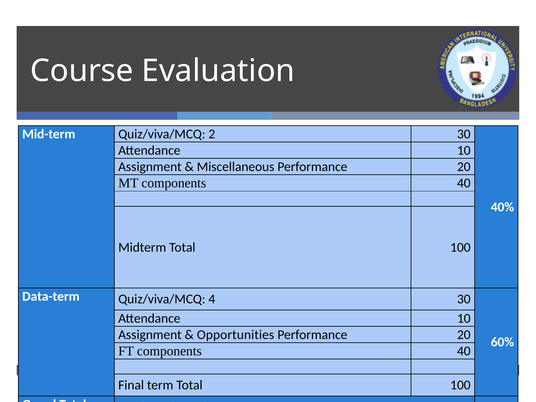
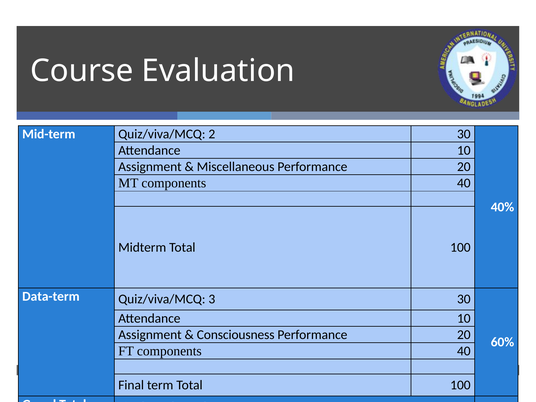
4: 4 -> 3
Opportunities: Opportunities -> Consciousness
